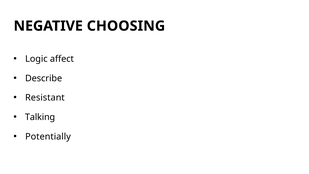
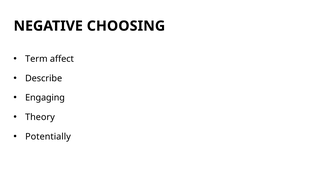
Logic: Logic -> Term
Resistant: Resistant -> Engaging
Talking: Talking -> Theory
